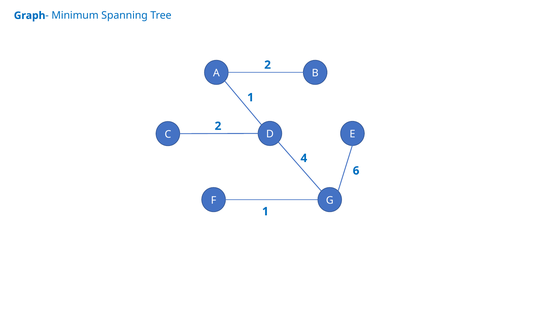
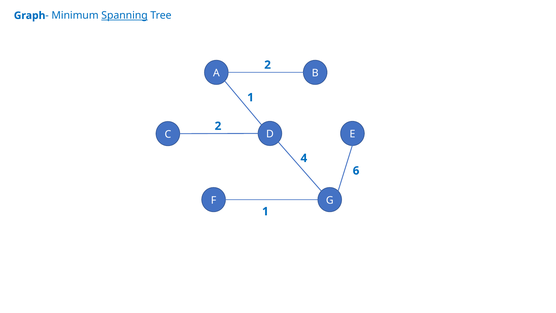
Spanning underline: none -> present
